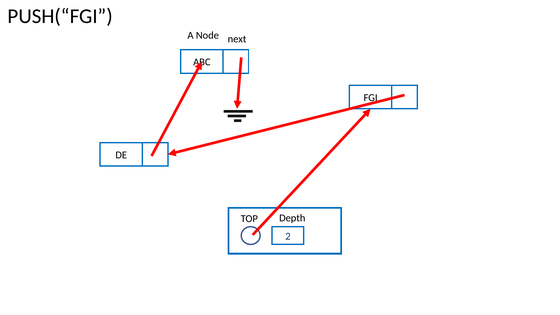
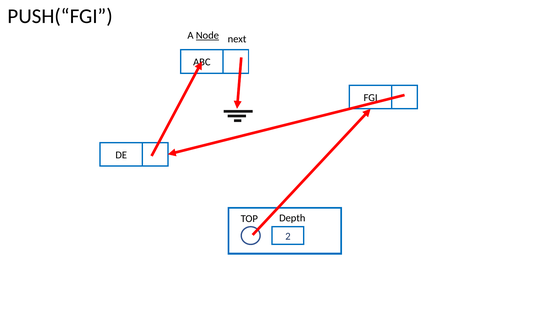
Node underline: none -> present
